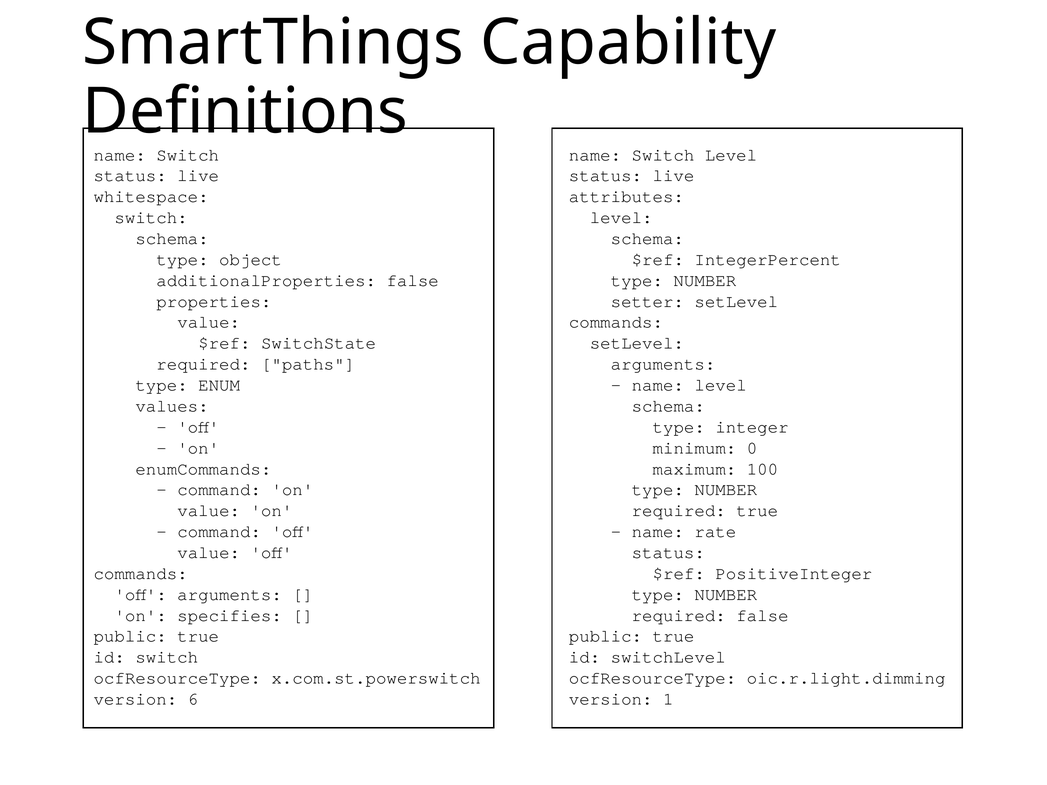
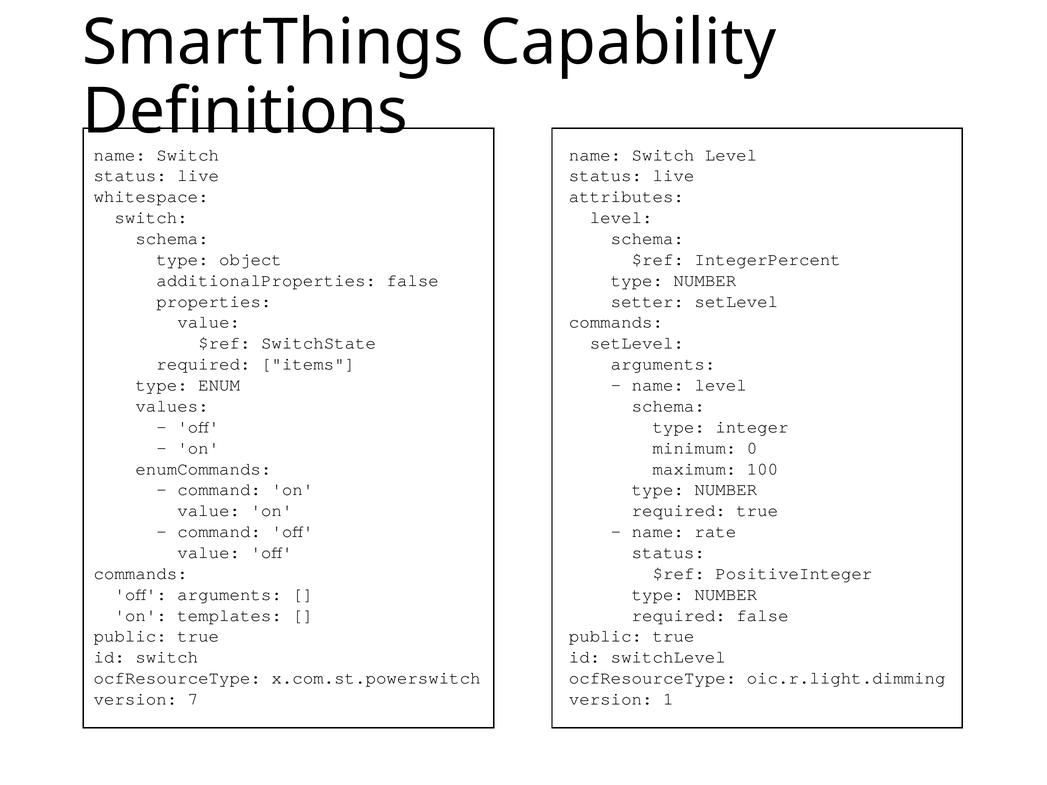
paths: paths -> items
specifies: specifies -> templates
6: 6 -> 7
